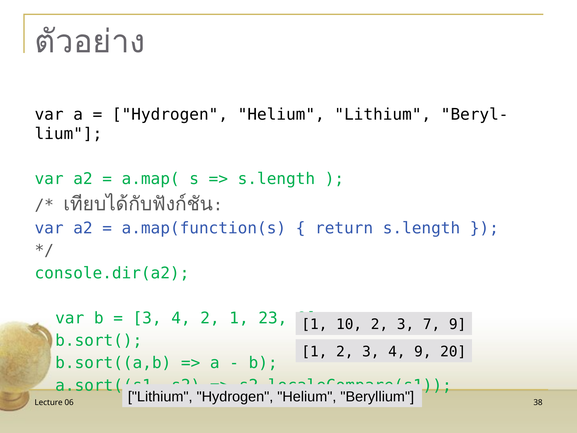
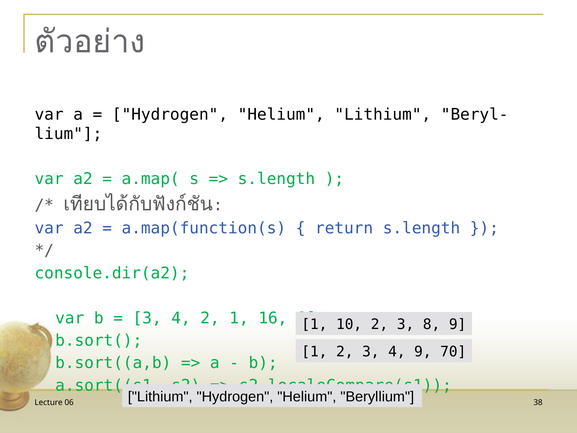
23: 23 -> 16
7: 7 -> 8
20: 20 -> 70
